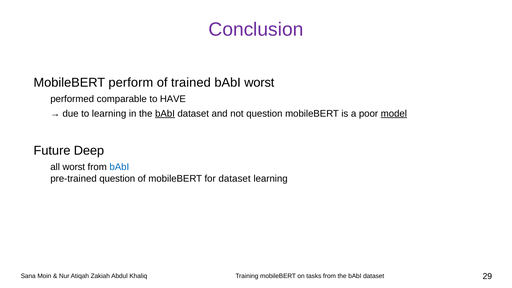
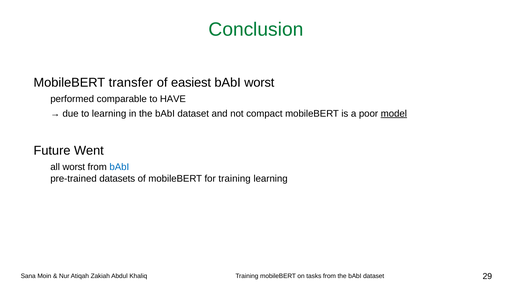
Conclusion colour: purple -> green
perform: perform -> transfer
trained: trained -> easiest
bAbI at (165, 114) underline: present -> none
not question: question -> compact
Deep: Deep -> Went
pre-trained question: question -> datasets
for dataset: dataset -> training
